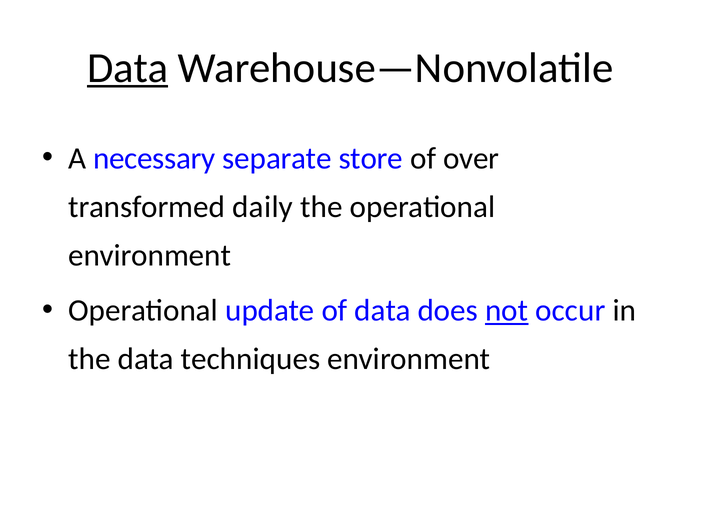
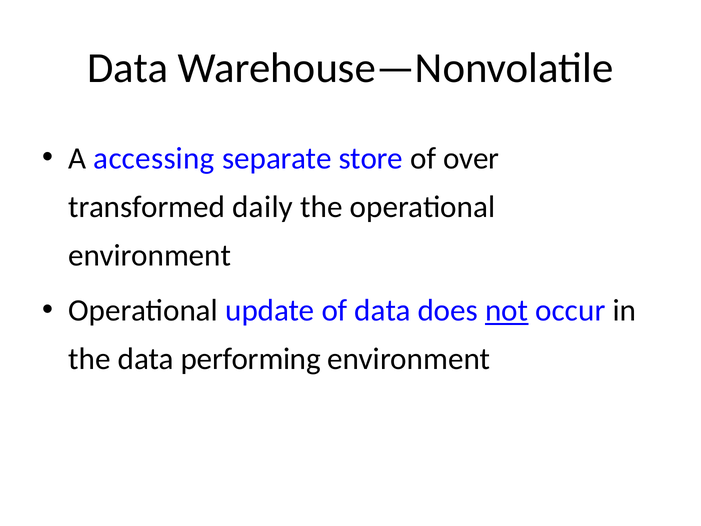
Data at (128, 68) underline: present -> none
necessary: necessary -> accessing
techniques: techniques -> performing
